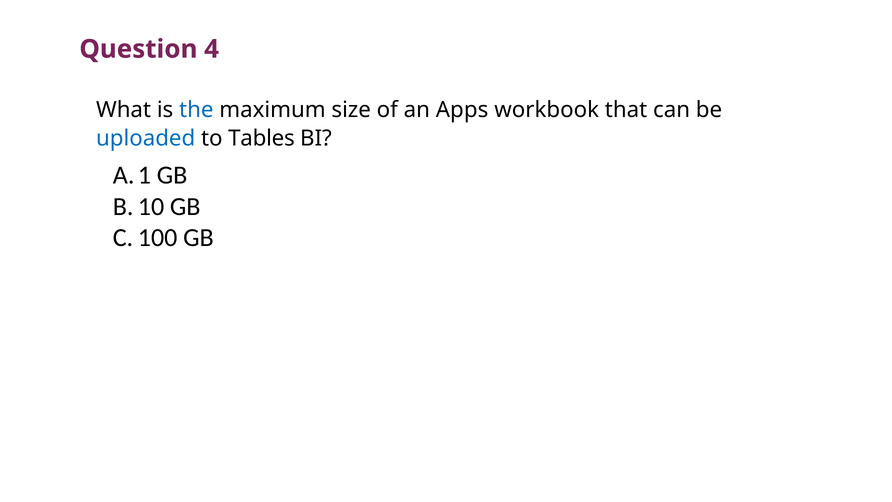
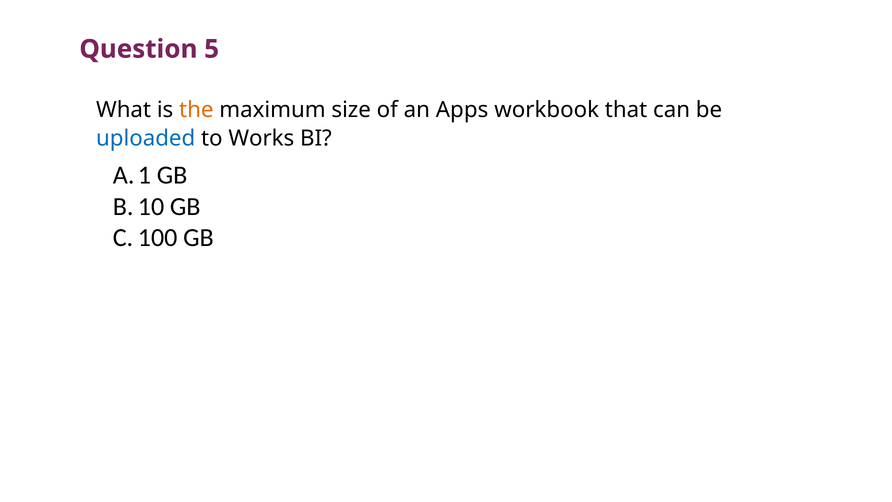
4: 4 -> 5
the colour: blue -> orange
Tables: Tables -> Works
